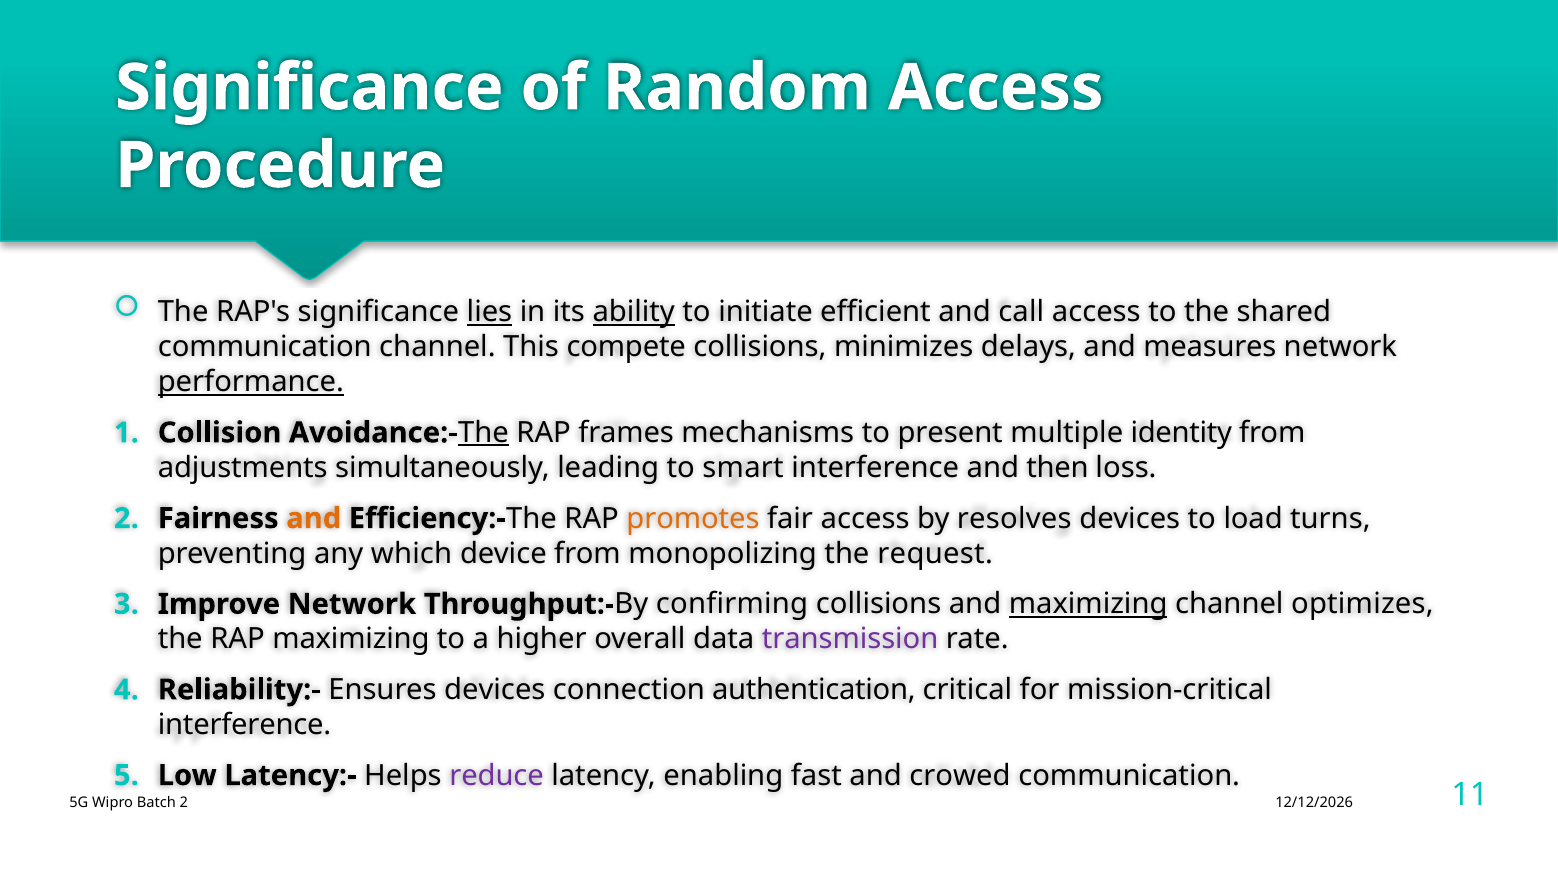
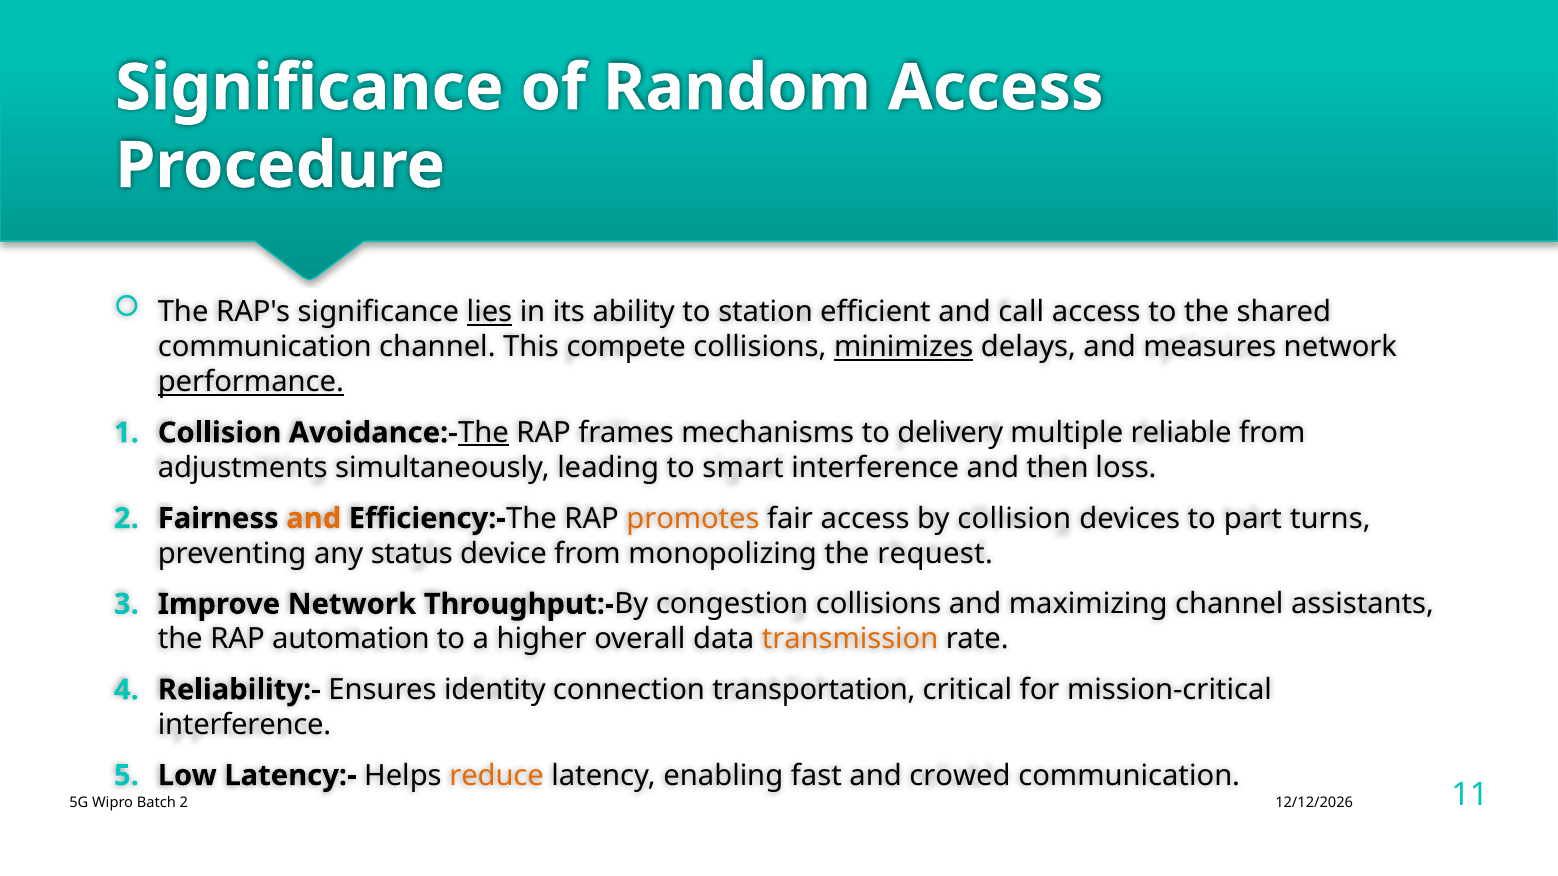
ability underline: present -> none
initiate: initiate -> station
minimizes underline: none -> present
present: present -> delivery
identity: identity -> reliable
by resolves: resolves -> collision
load: load -> part
which: which -> status
confirming: confirming -> congestion
maximizing at (1088, 604) underline: present -> none
optimizes: optimizes -> assistants
RAP maximizing: maximizing -> automation
transmission colour: purple -> orange
Ensures devices: devices -> identity
authentication: authentication -> transportation
reduce colour: purple -> orange
